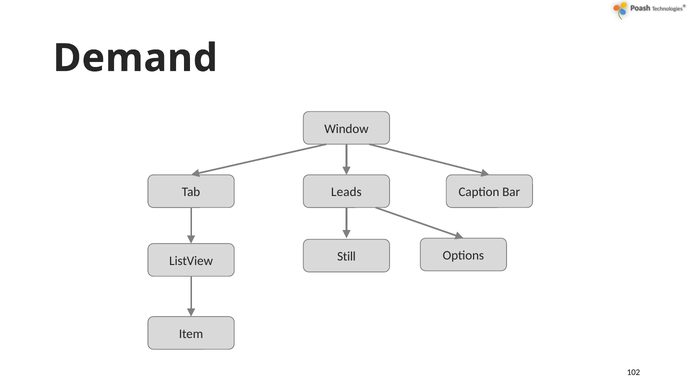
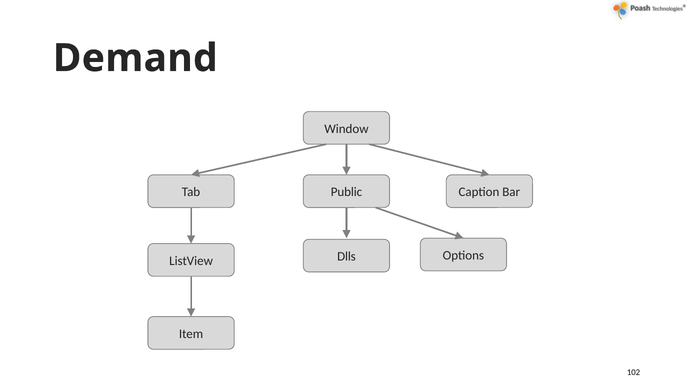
Leads: Leads -> Public
Still: Still -> Dlls
